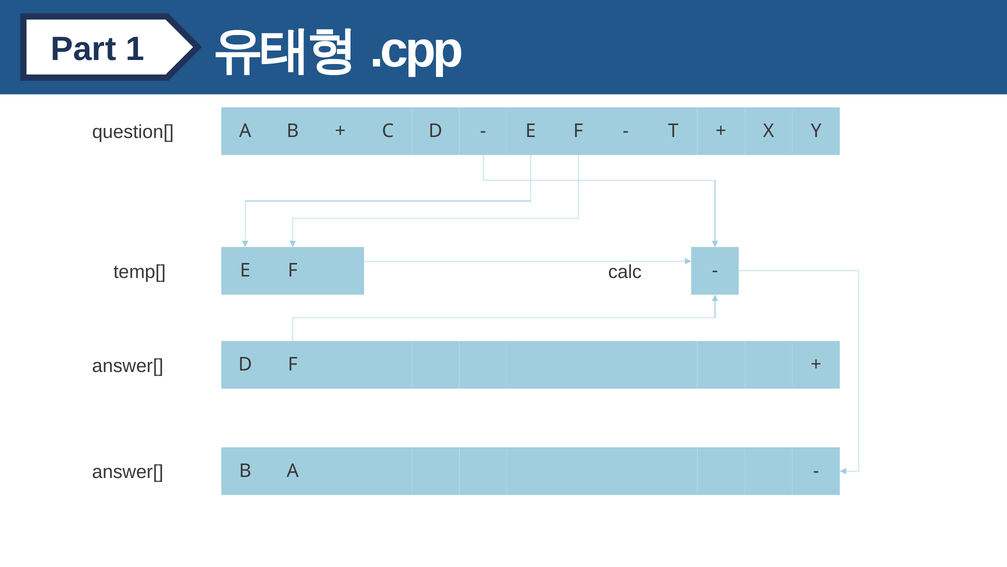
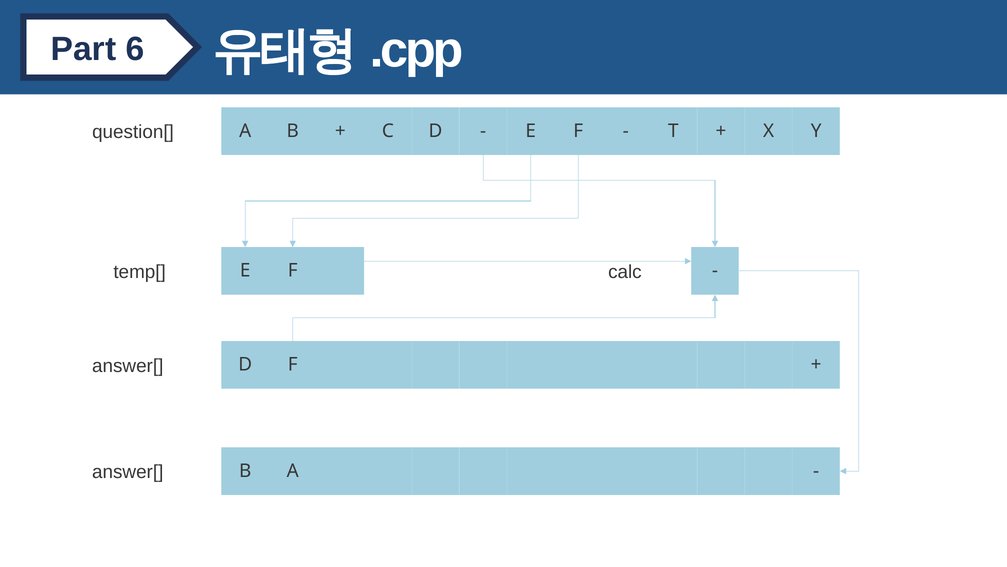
1: 1 -> 6
